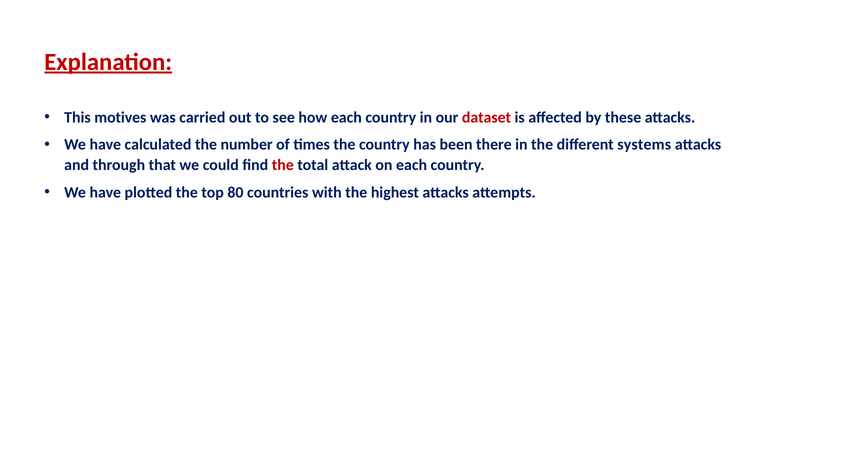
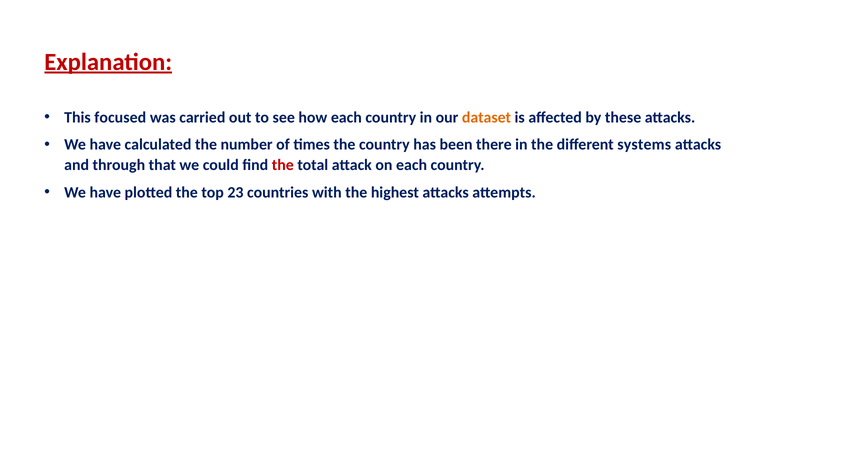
motives: motives -> focused
dataset colour: red -> orange
80: 80 -> 23
